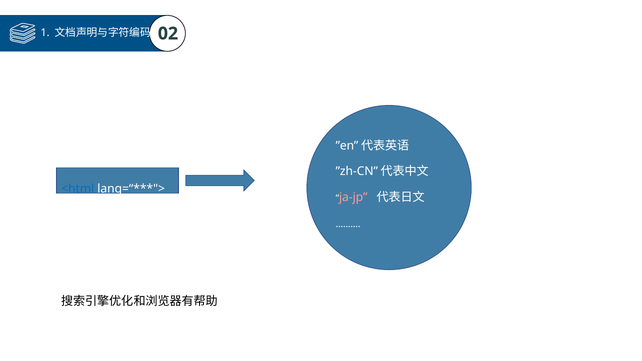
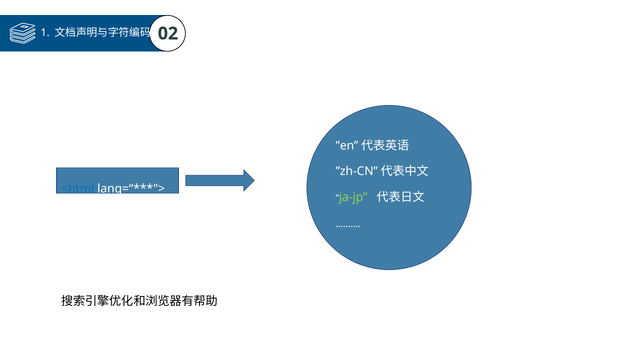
ja-jp colour: pink -> light green
